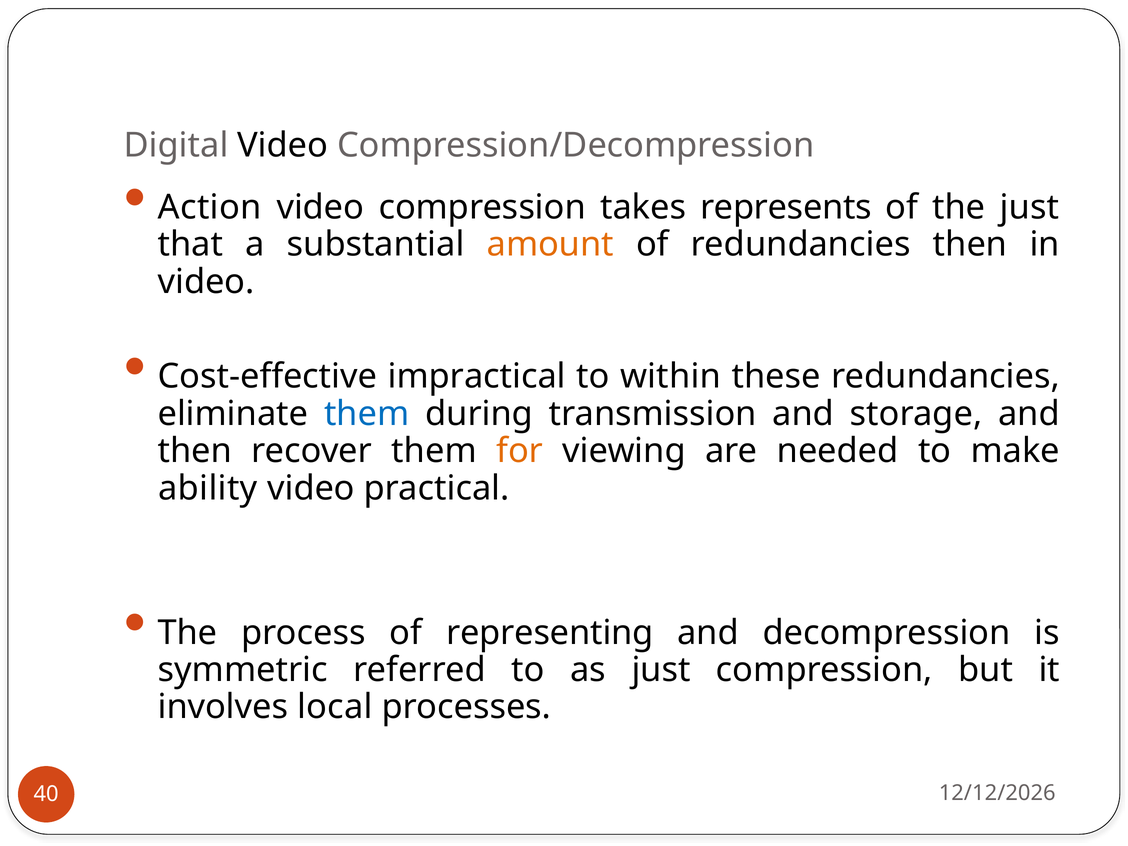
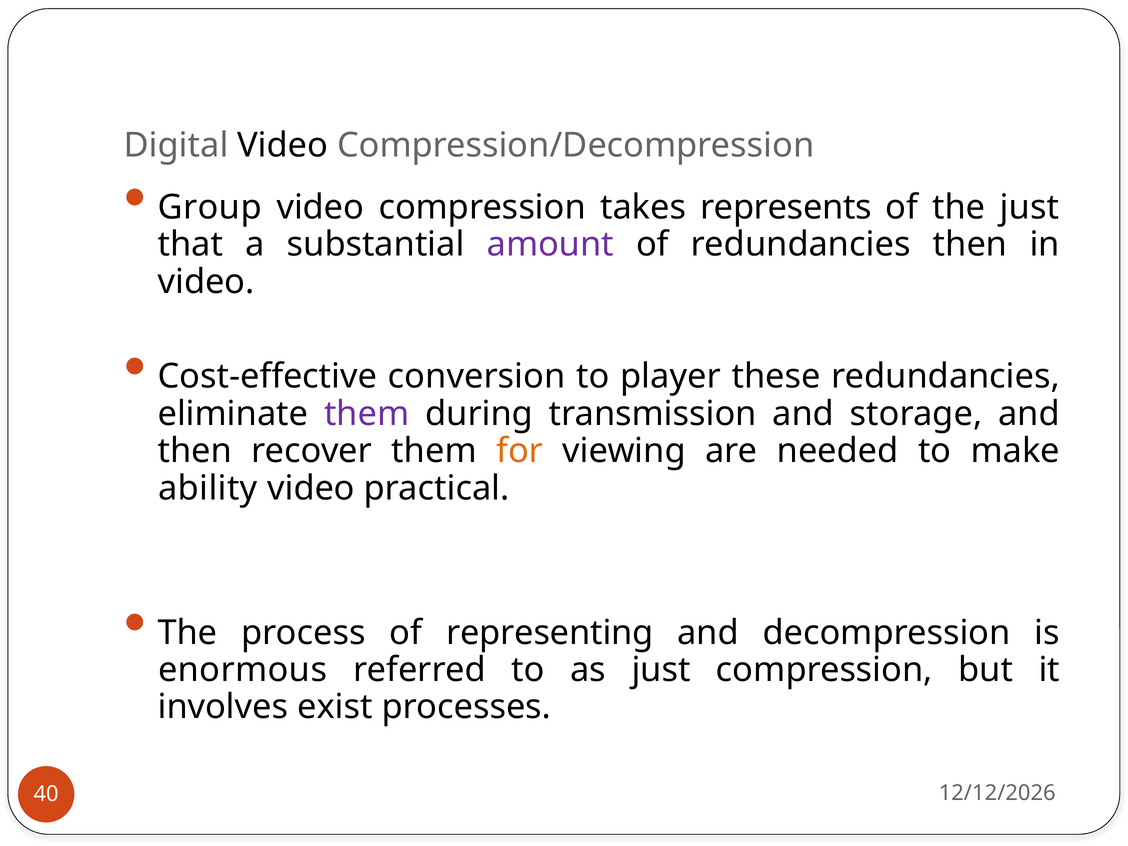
Action: Action -> Group
amount colour: orange -> purple
impractical: impractical -> conversion
within: within -> player
them at (367, 414) colour: blue -> purple
symmetric: symmetric -> enormous
local: local -> exist
